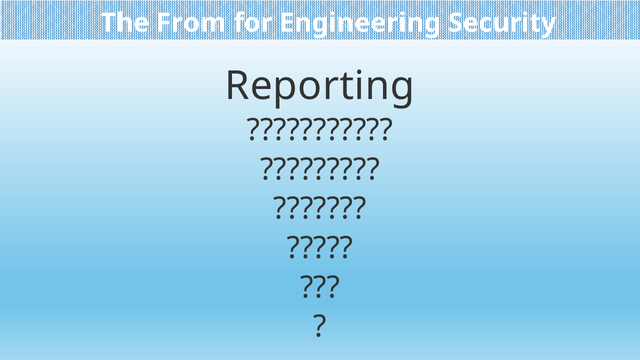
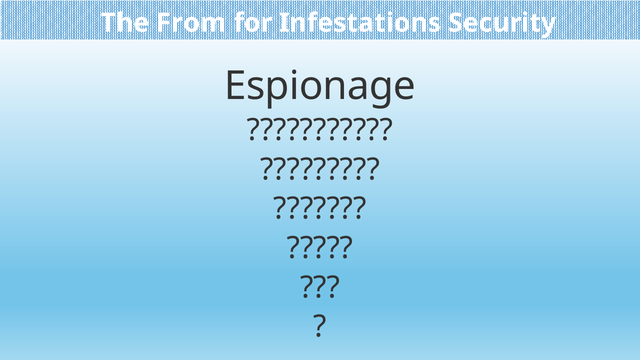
Engineering: Engineering -> Infestations
Reporting: Reporting -> Espionage
